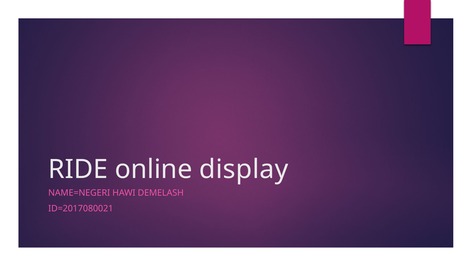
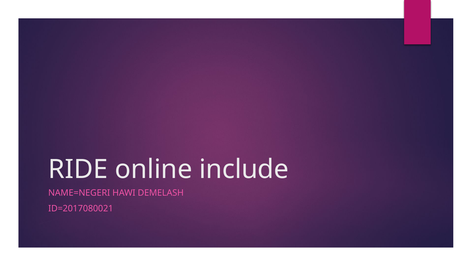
display: display -> include
